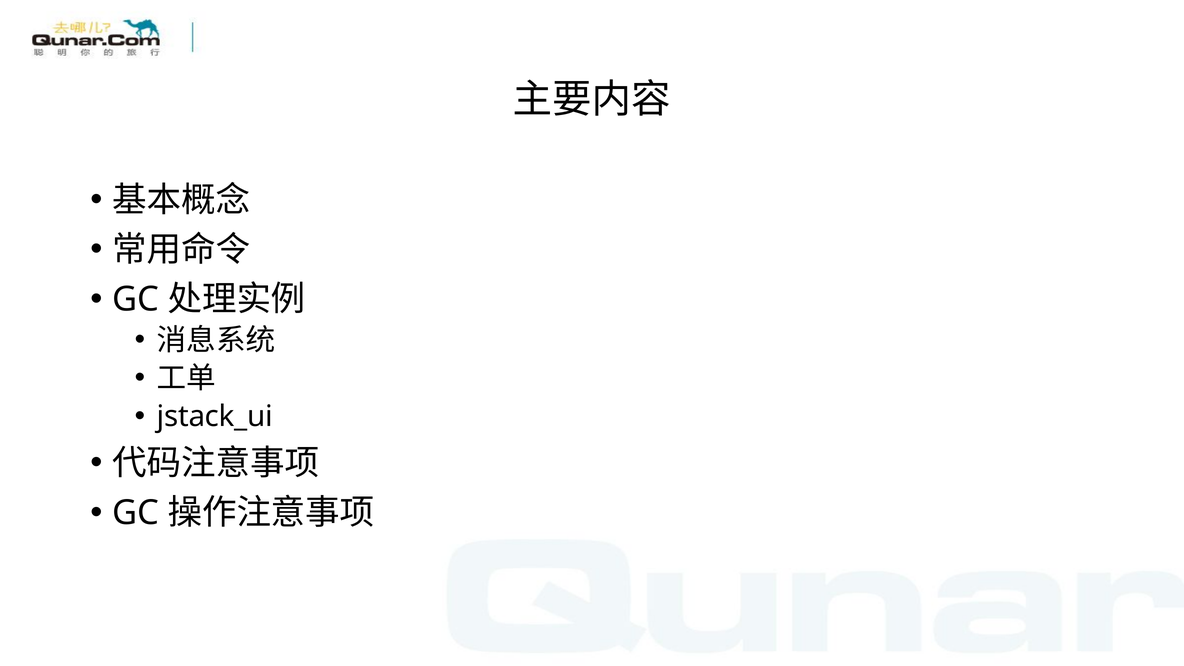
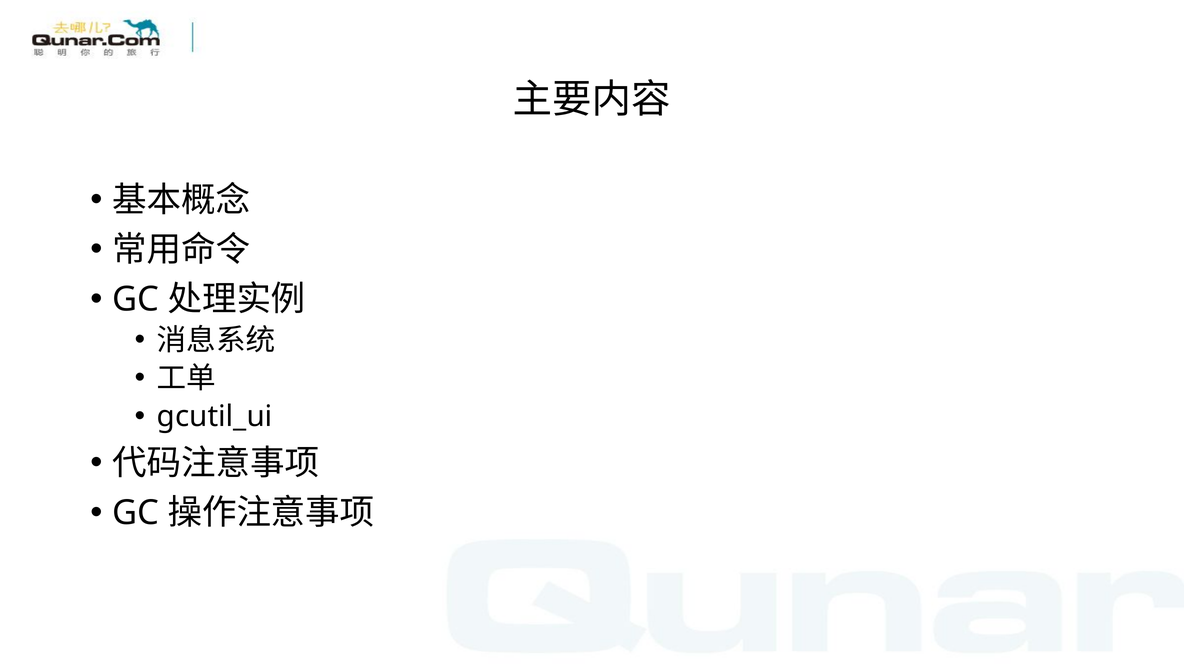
jstack_ui: jstack_ui -> gcutil_ui
